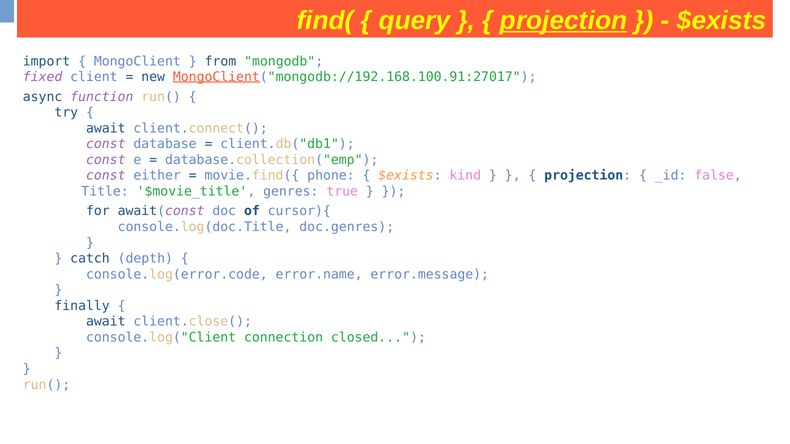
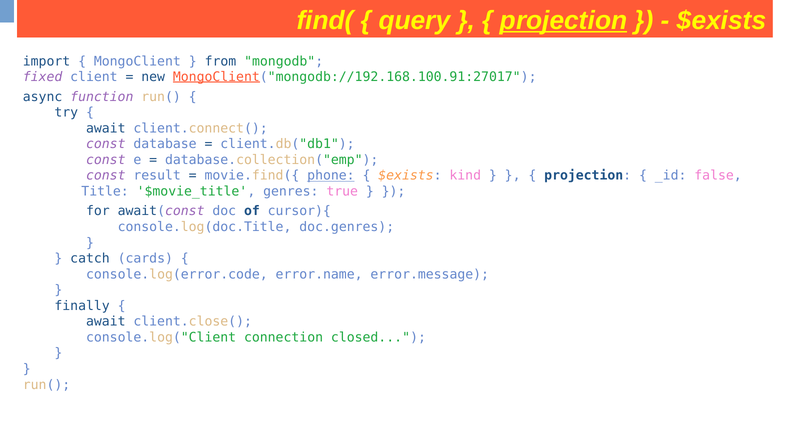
either: either -> result
phone underline: none -> present
depth: depth -> cards
